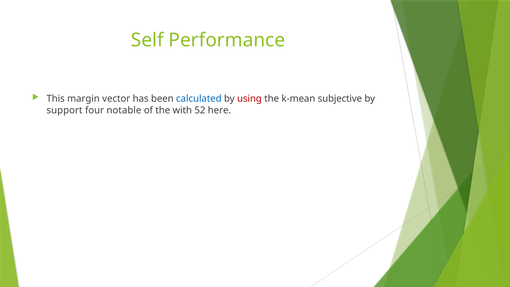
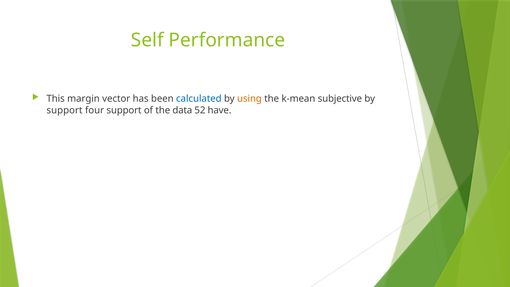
using colour: red -> orange
four notable: notable -> support
with: with -> data
here: here -> have
